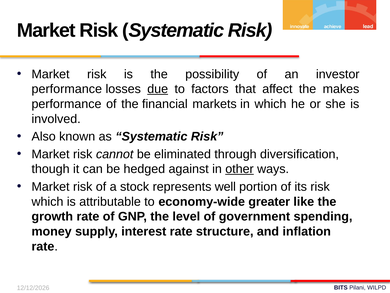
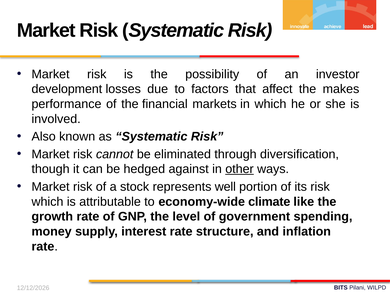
performance at (67, 89): performance -> development
due underline: present -> none
greater: greater -> climate
